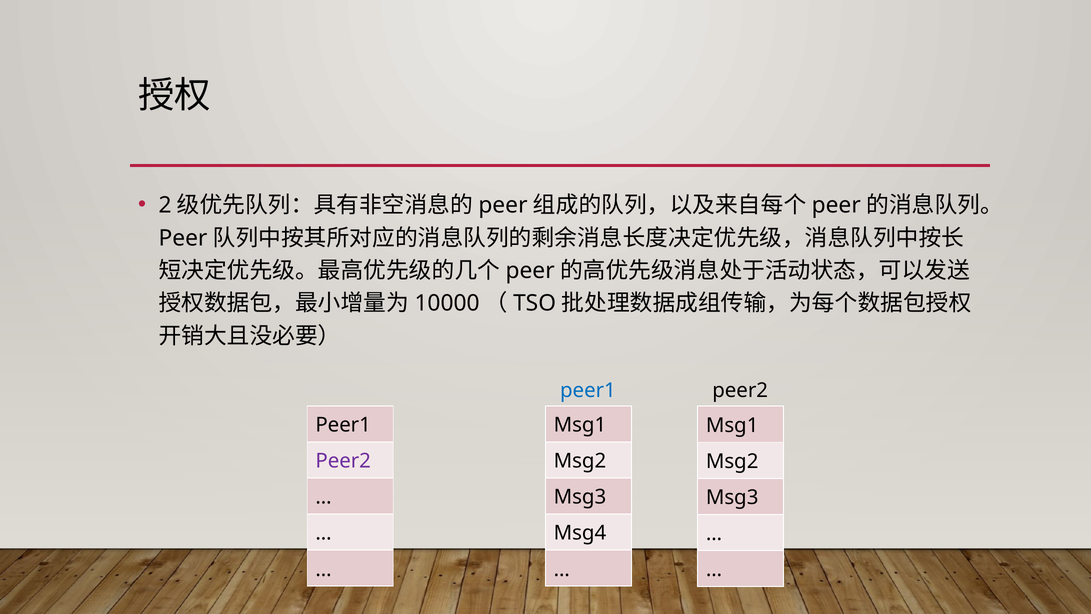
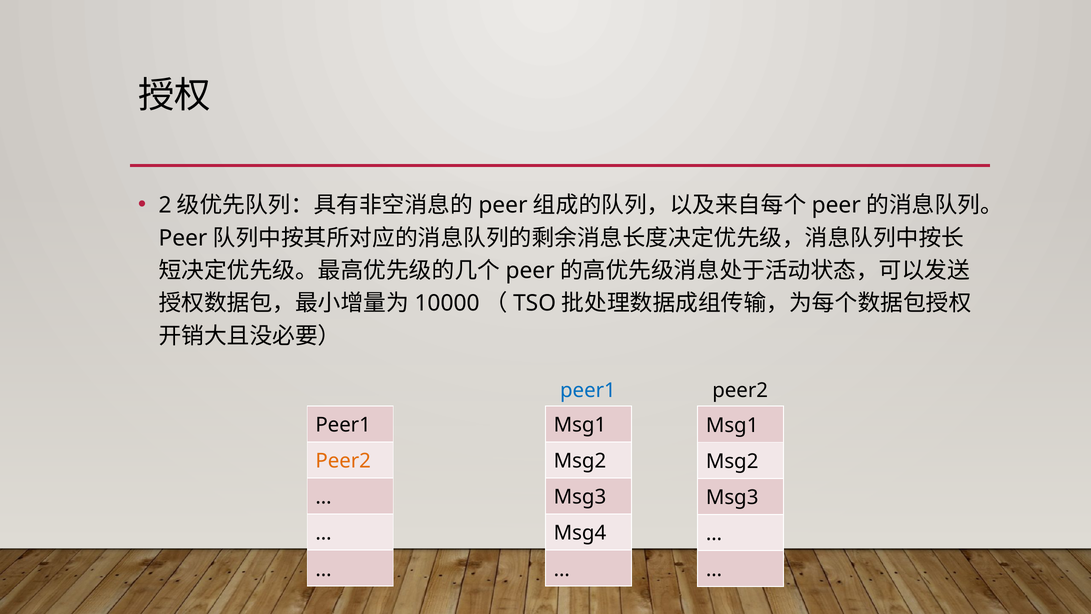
Peer2 at (343, 461) colour: purple -> orange
